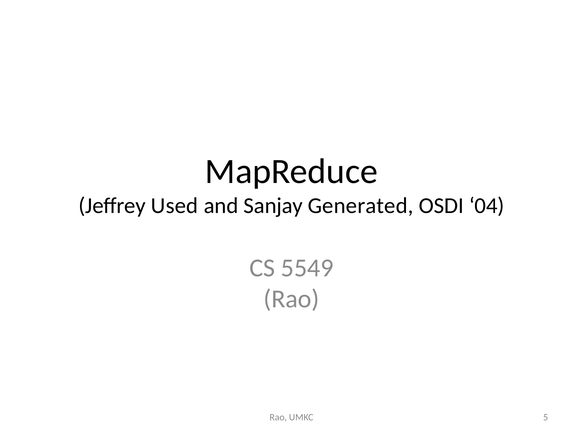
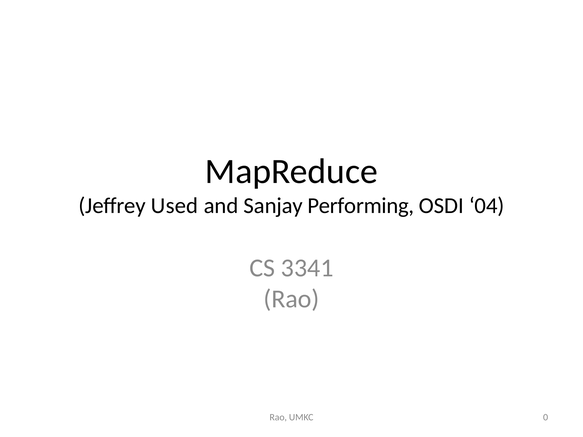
Generated: Generated -> Performing
5549: 5549 -> 3341
5: 5 -> 0
